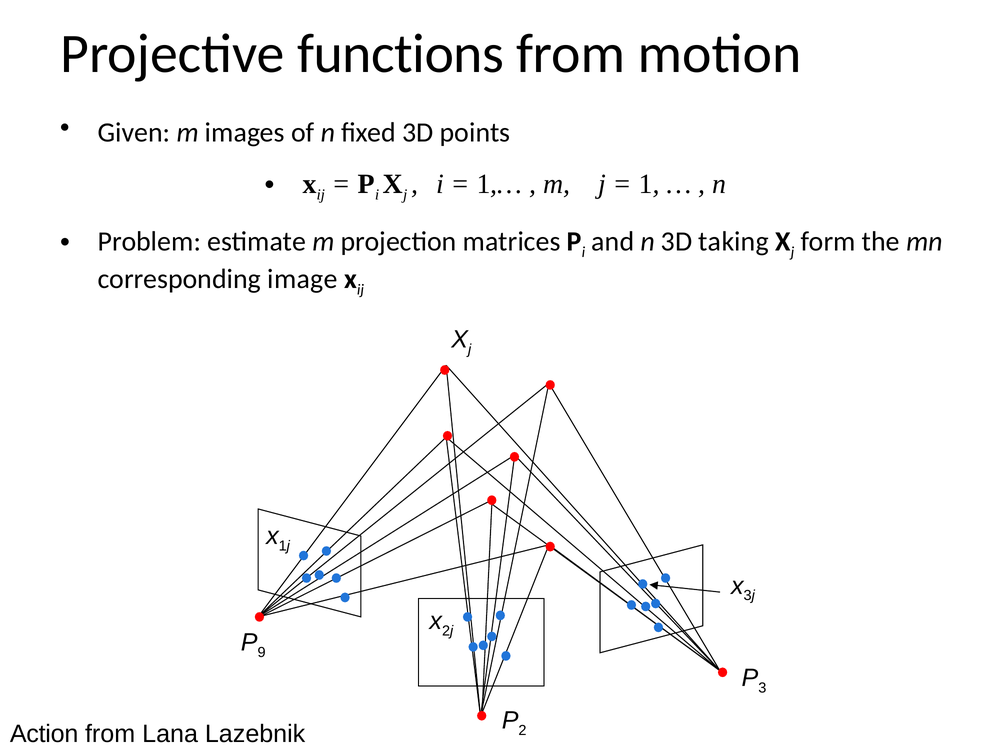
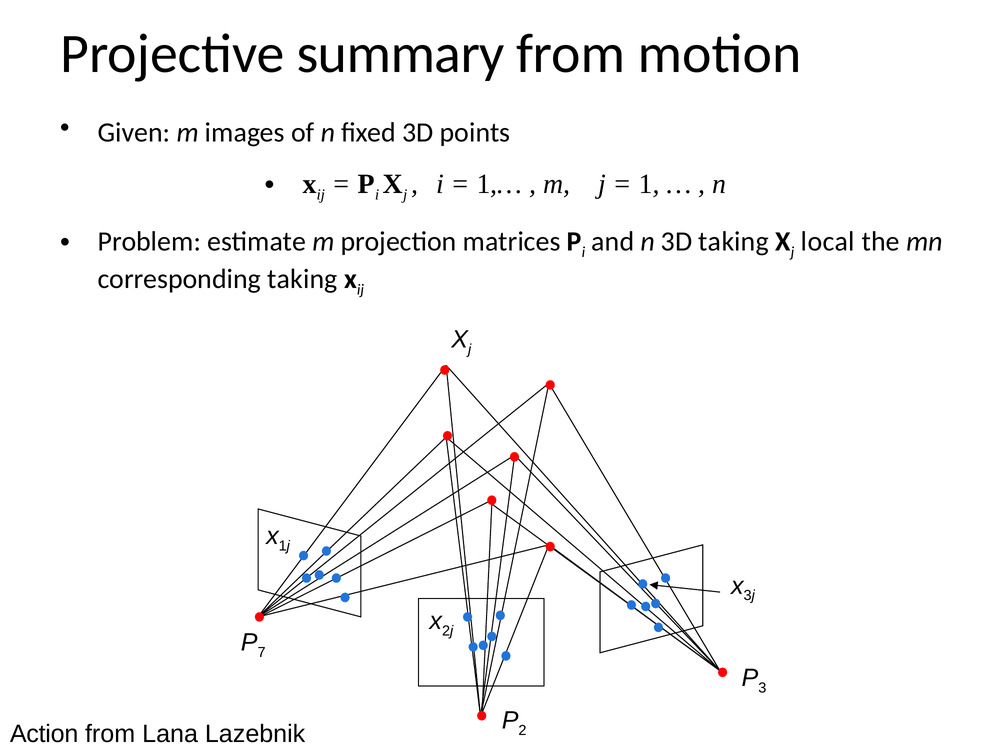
functions: functions -> summary
form: form -> local
corresponding image: image -> taking
9: 9 -> 7
